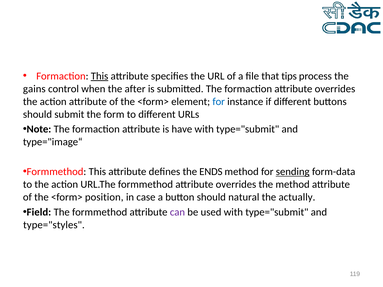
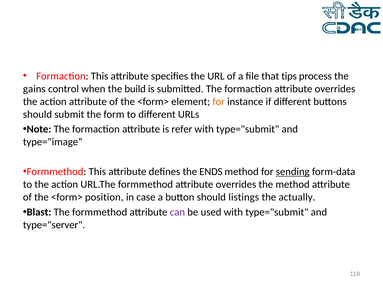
This at (100, 76) underline: present -> none
after: after -> build
for at (219, 102) colour: blue -> orange
have: have -> refer
natural: natural -> listings
Field: Field -> Blast
type="styles: type="styles -> type="server
